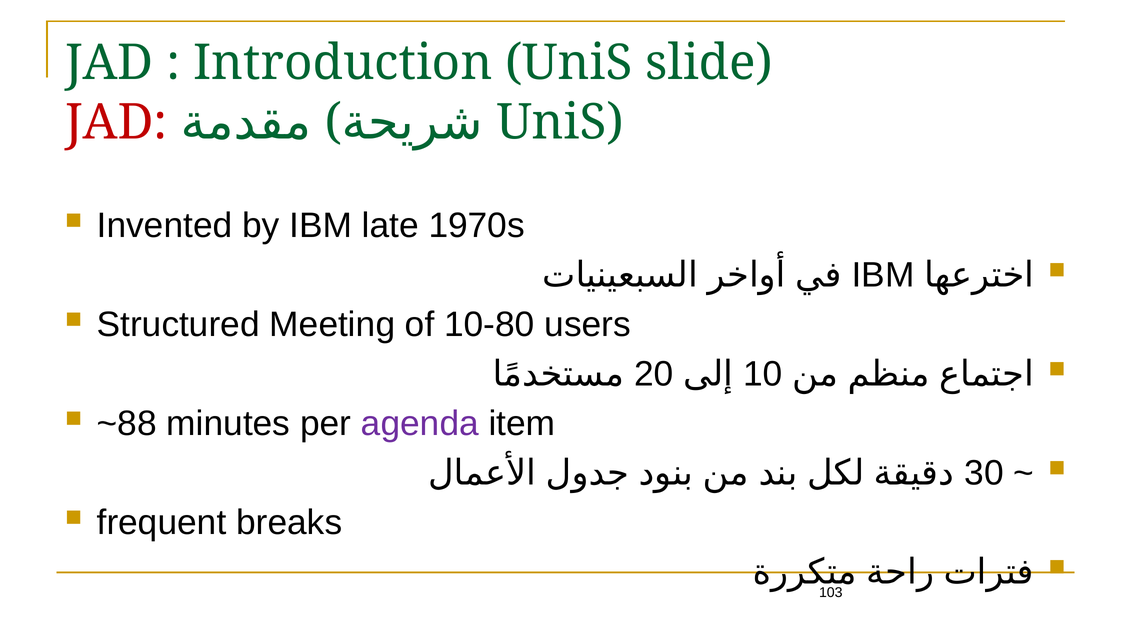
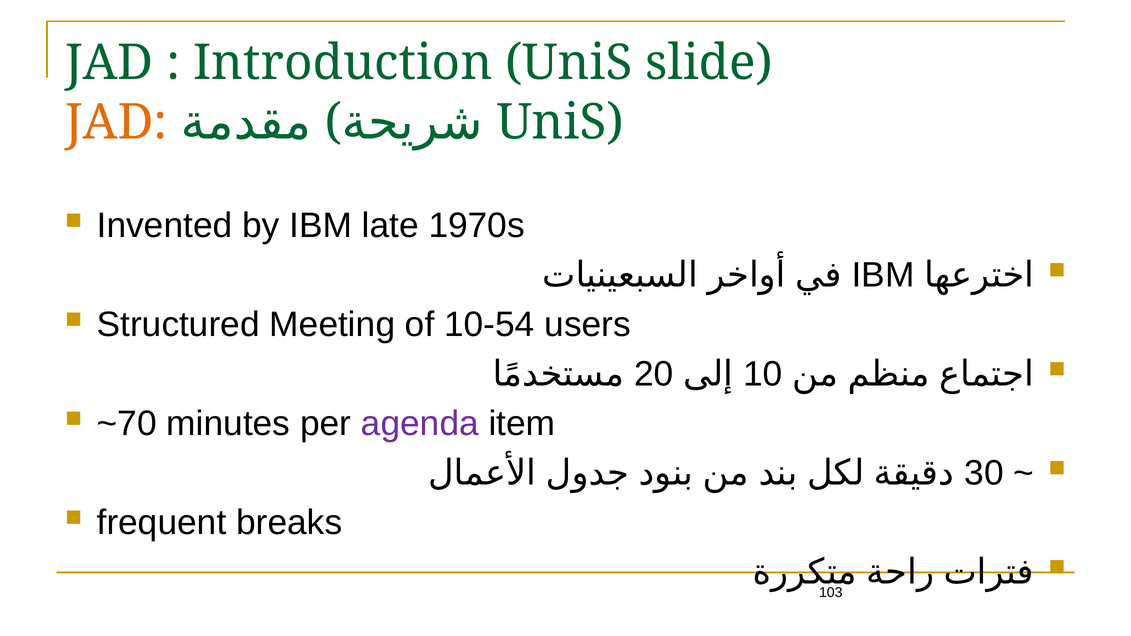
JAD at (116, 123) colour: red -> orange
10-80: 10-80 -> 10-54
~88: ~88 -> ~70
